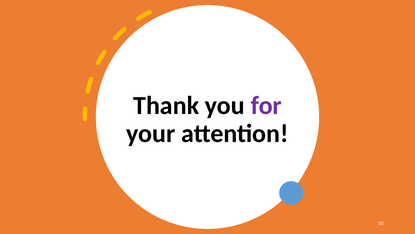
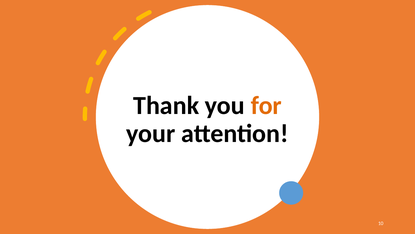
for colour: purple -> orange
